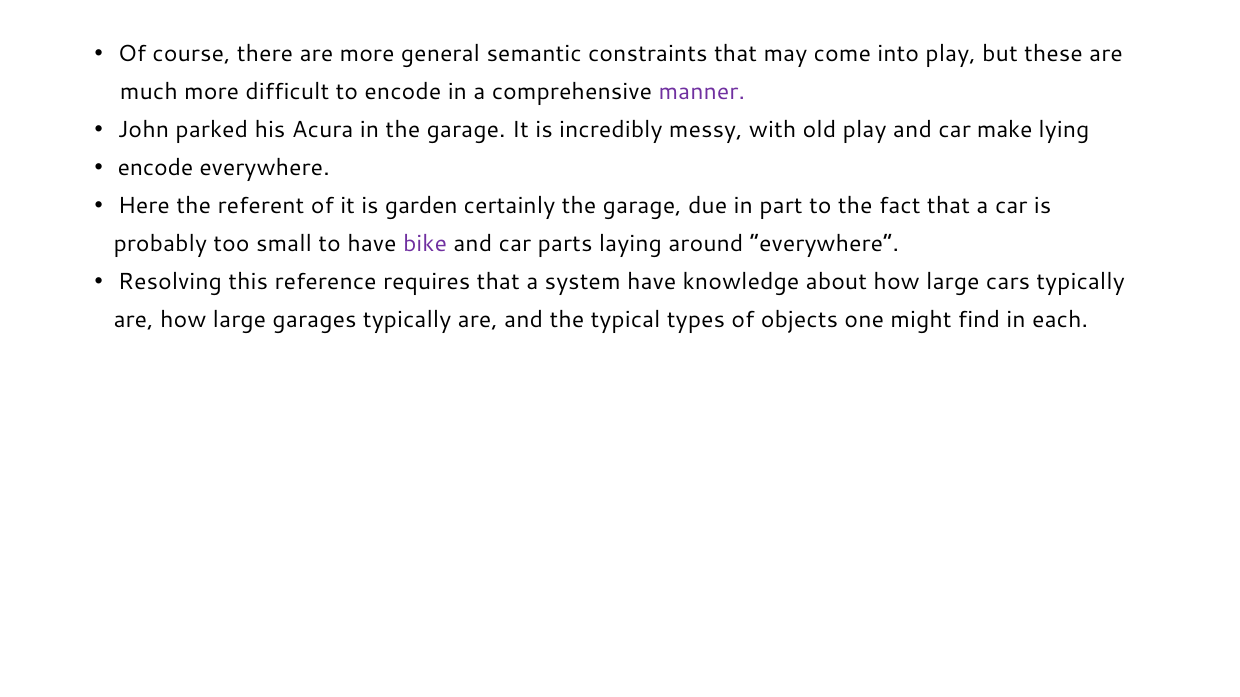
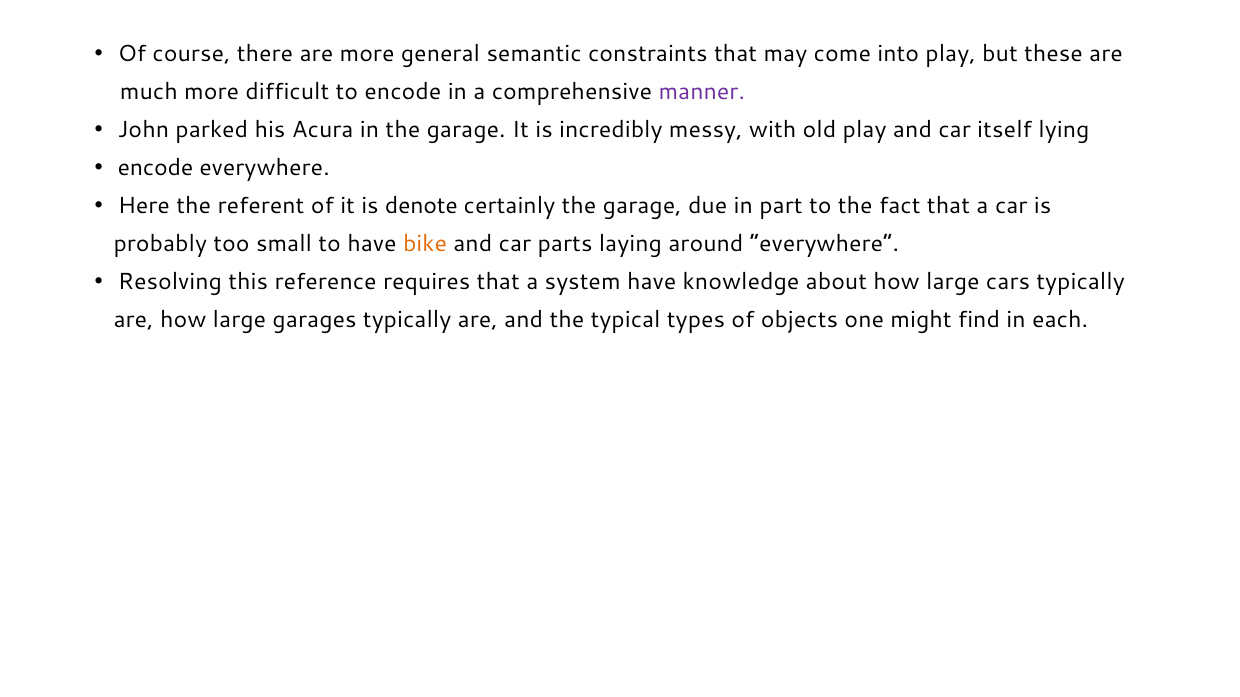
make: make -> itself
garden: garden -> denote
bike colour: purple -> orange
